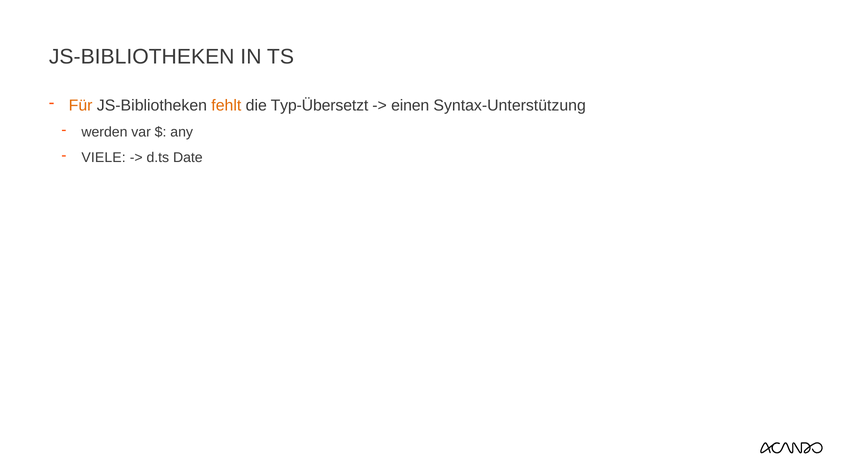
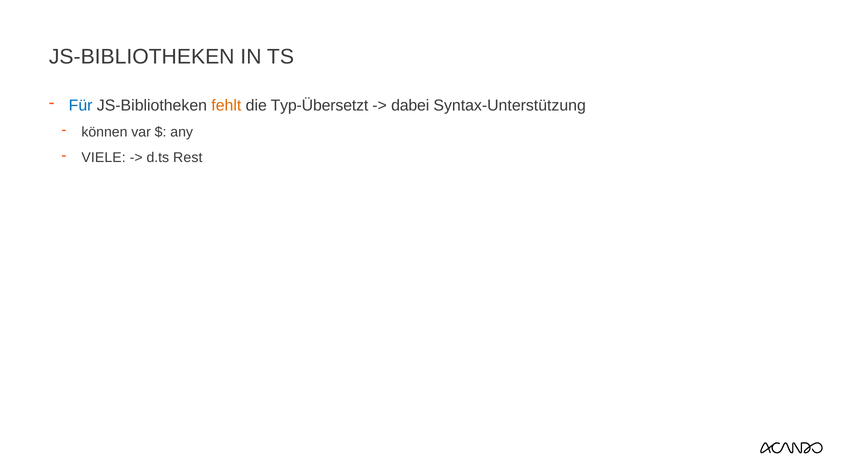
Für colour: orange -> blue
einen: einen -> dabei
werden: werden -> können
Date: Date -> Rest
